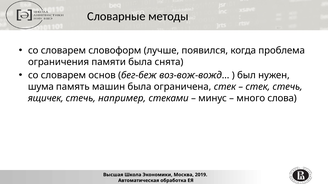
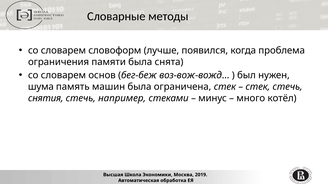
ящичек: ящичек -> снятия
слова: слова -> котёл
